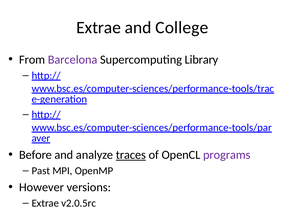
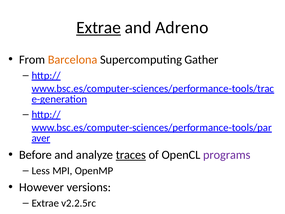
Extrae at (99, 28) underline: none -> present
College: College -> Adreno
Barcelona colour: purple -> orange
Library: Library -> Gather
Past: Past -> Less
v2.0.5rc: v2.0.5rc -> v2.2.5rc
